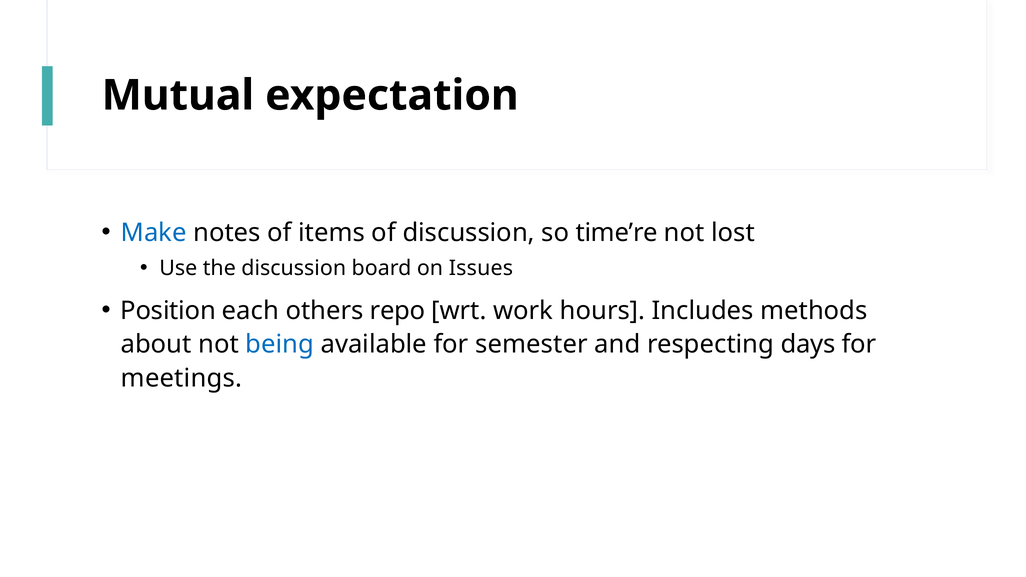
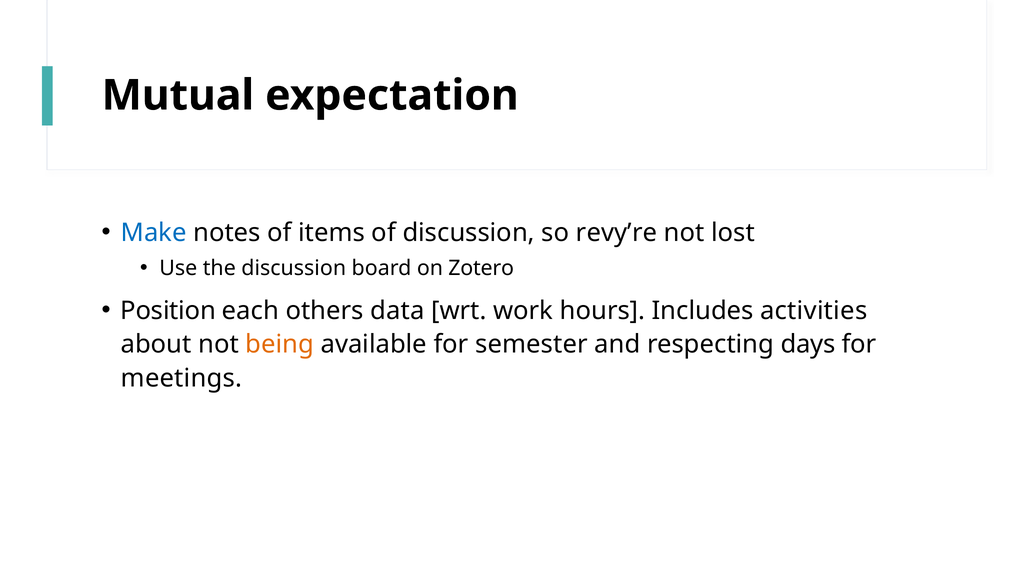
time’re: time’re -> revy’re
Issues: Issues -> Zotero
repo: repo -> data
methods: methods -> activities
being colour: blue -> orange
